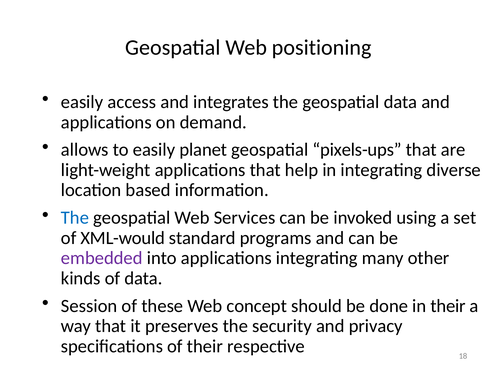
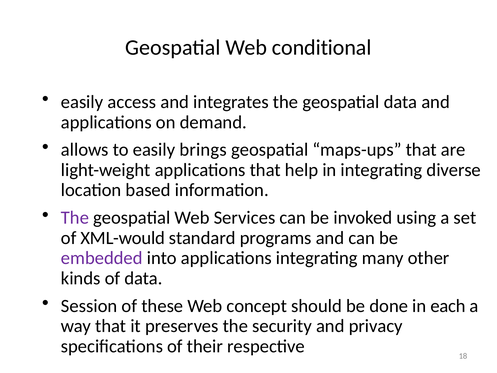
positioning: positioning -> conditional
planet: planet -> brings
pixels-ups: pixels-ups -> maps-ups
The at (75, 218) colour: blue -> purple
in their: their -> each
